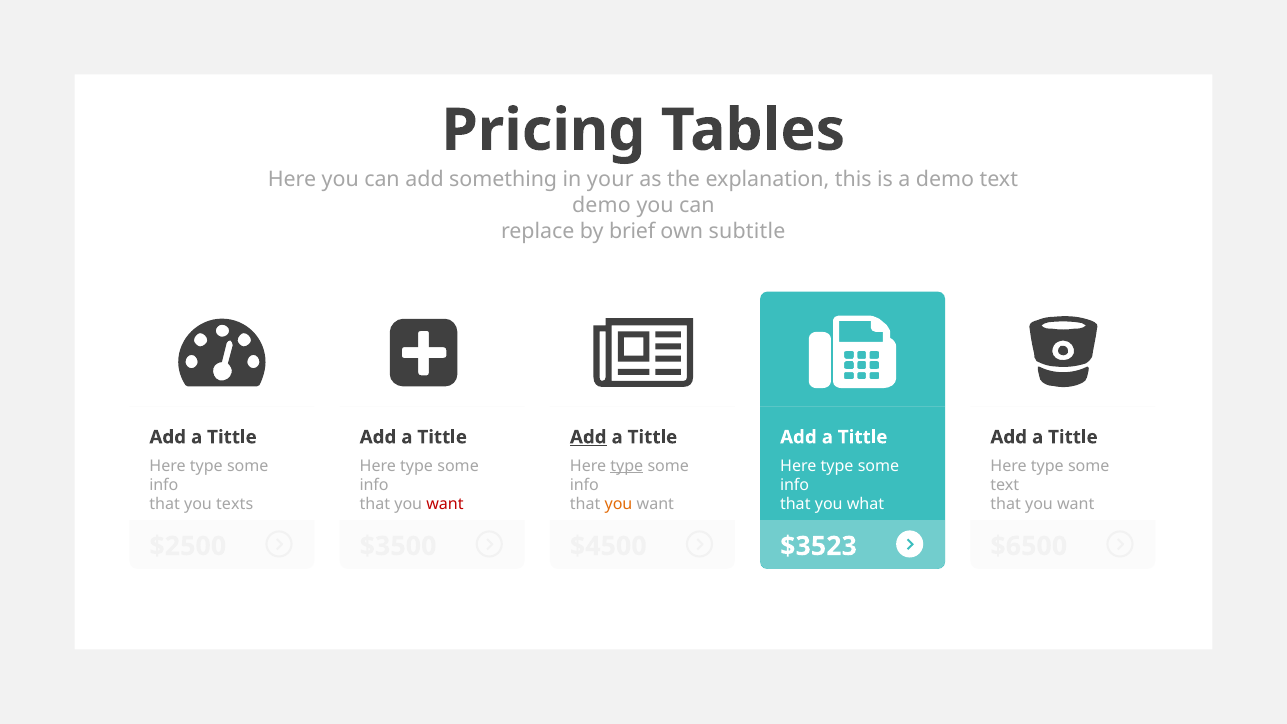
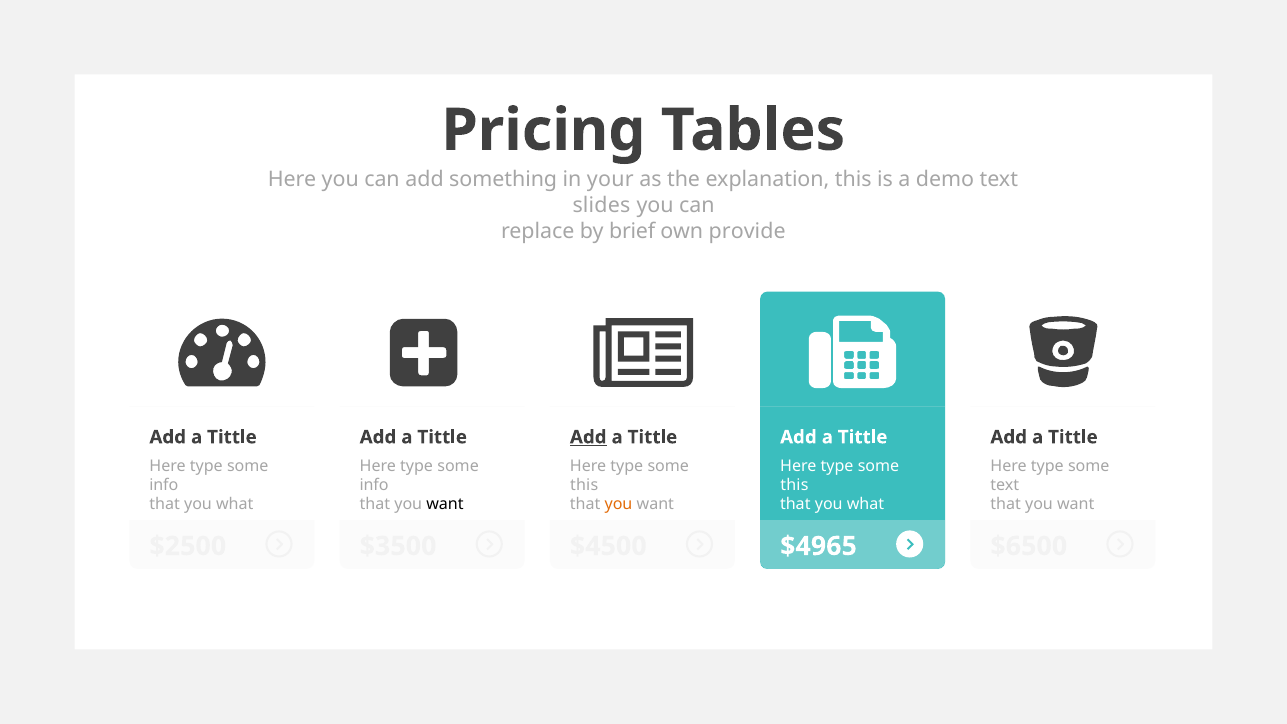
demo at (602, 205): demo -> slides
subtitle: subtitle -> provide
type at (627, 466) underline: present -> none
info at (584, 485): info -> this
info at (795, 485): info -> this
texts at (235, 505): texts -> what
want at (445, 505) colour: red -> black
$3523: $3523 -> $4965
